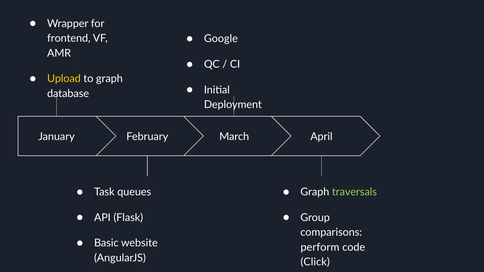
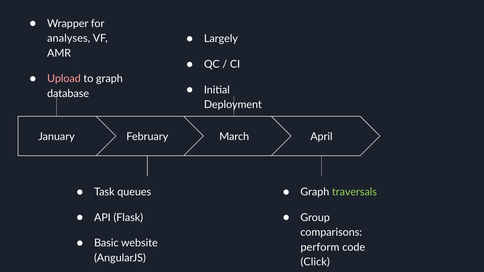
frontend: frontend -> analyses
Google: Google -> Largely
Upload colour: yellow -> pink
